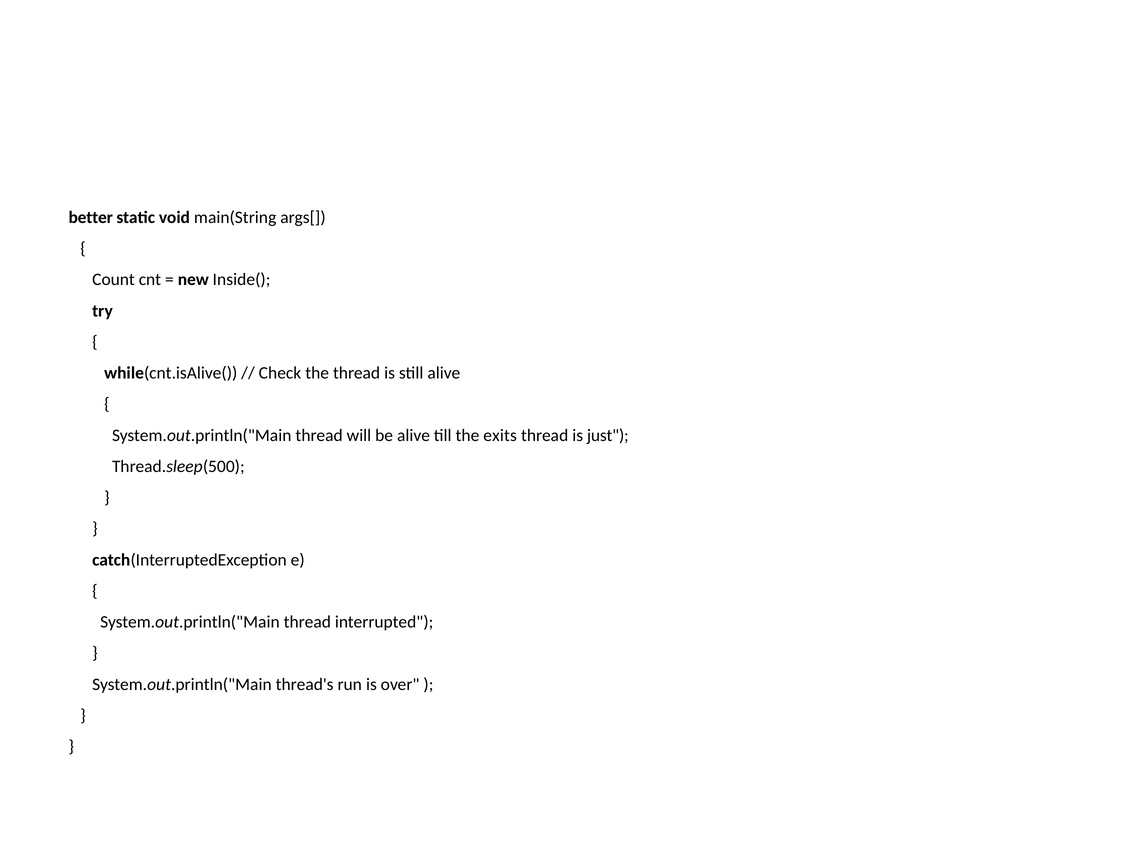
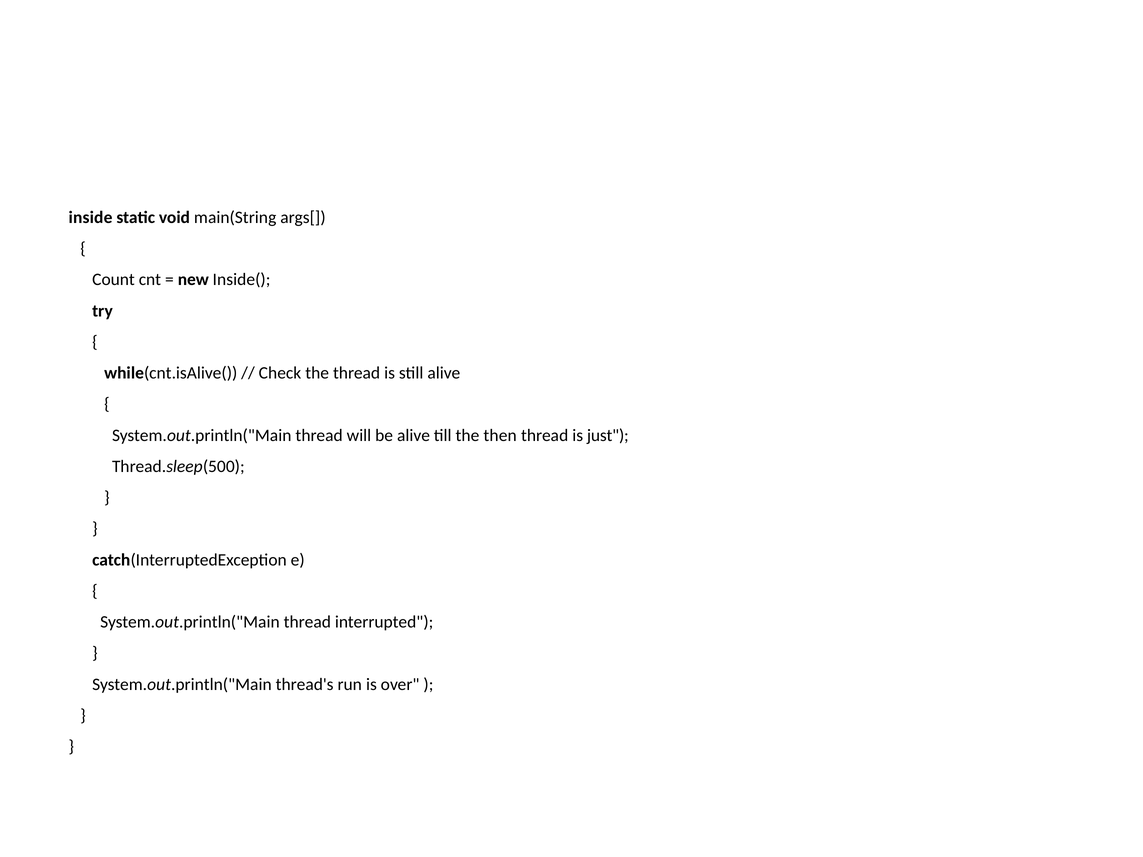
better: better -> inside
exits: exits -> then
